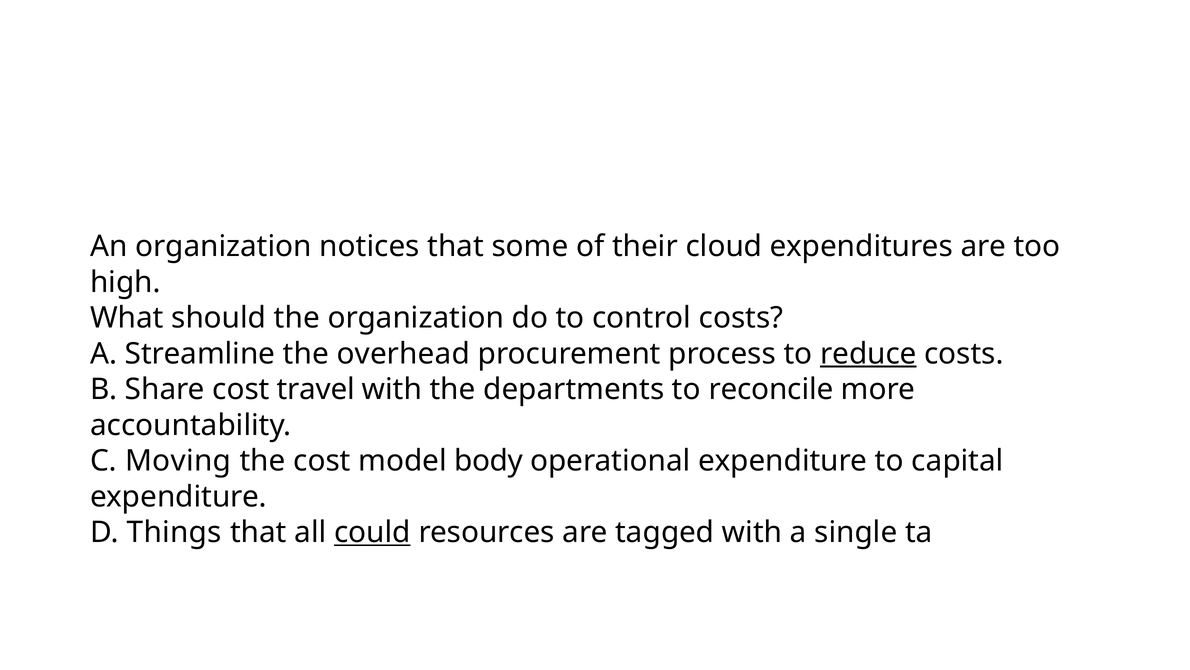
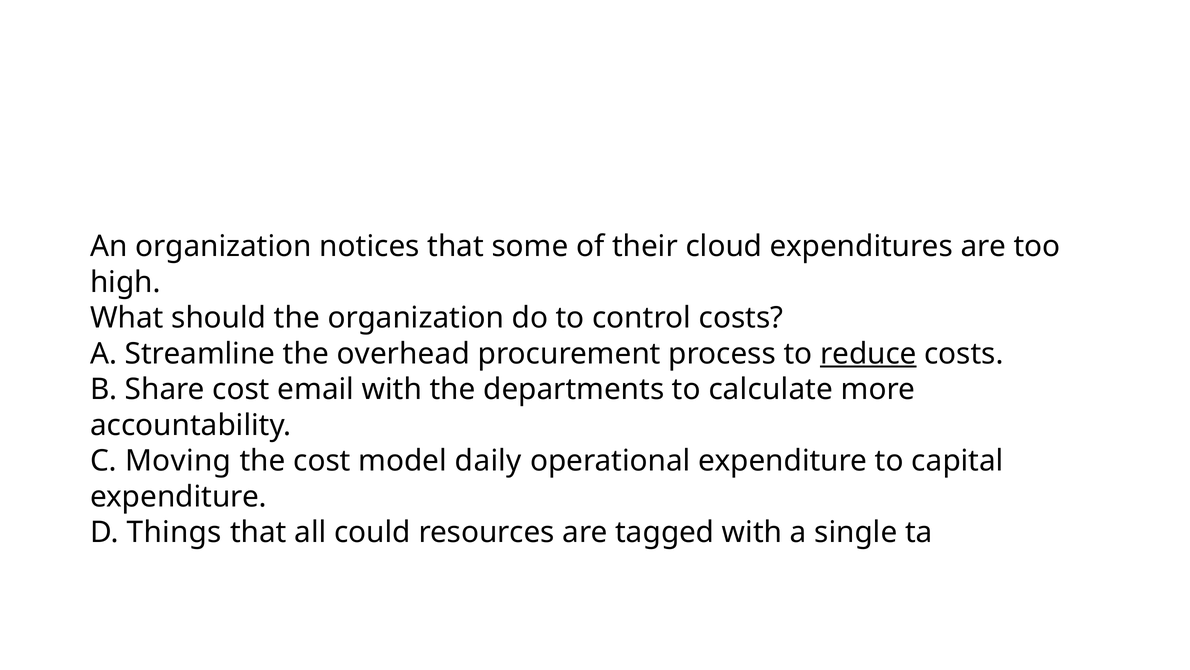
travel: travel -> email
reconcile: reconcile -> calculate
body: body -> daily
could underline: present -> none
